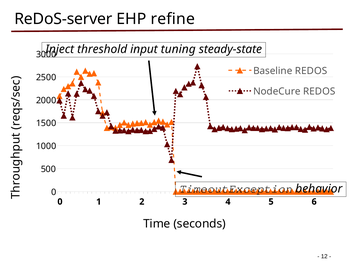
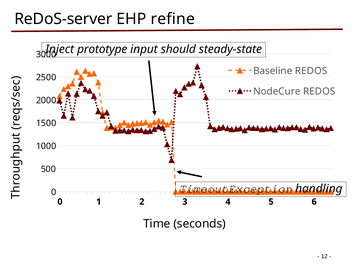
threshold: threshold -> prototype
tuning: tuning -> should
behavior: behavior -> handling
